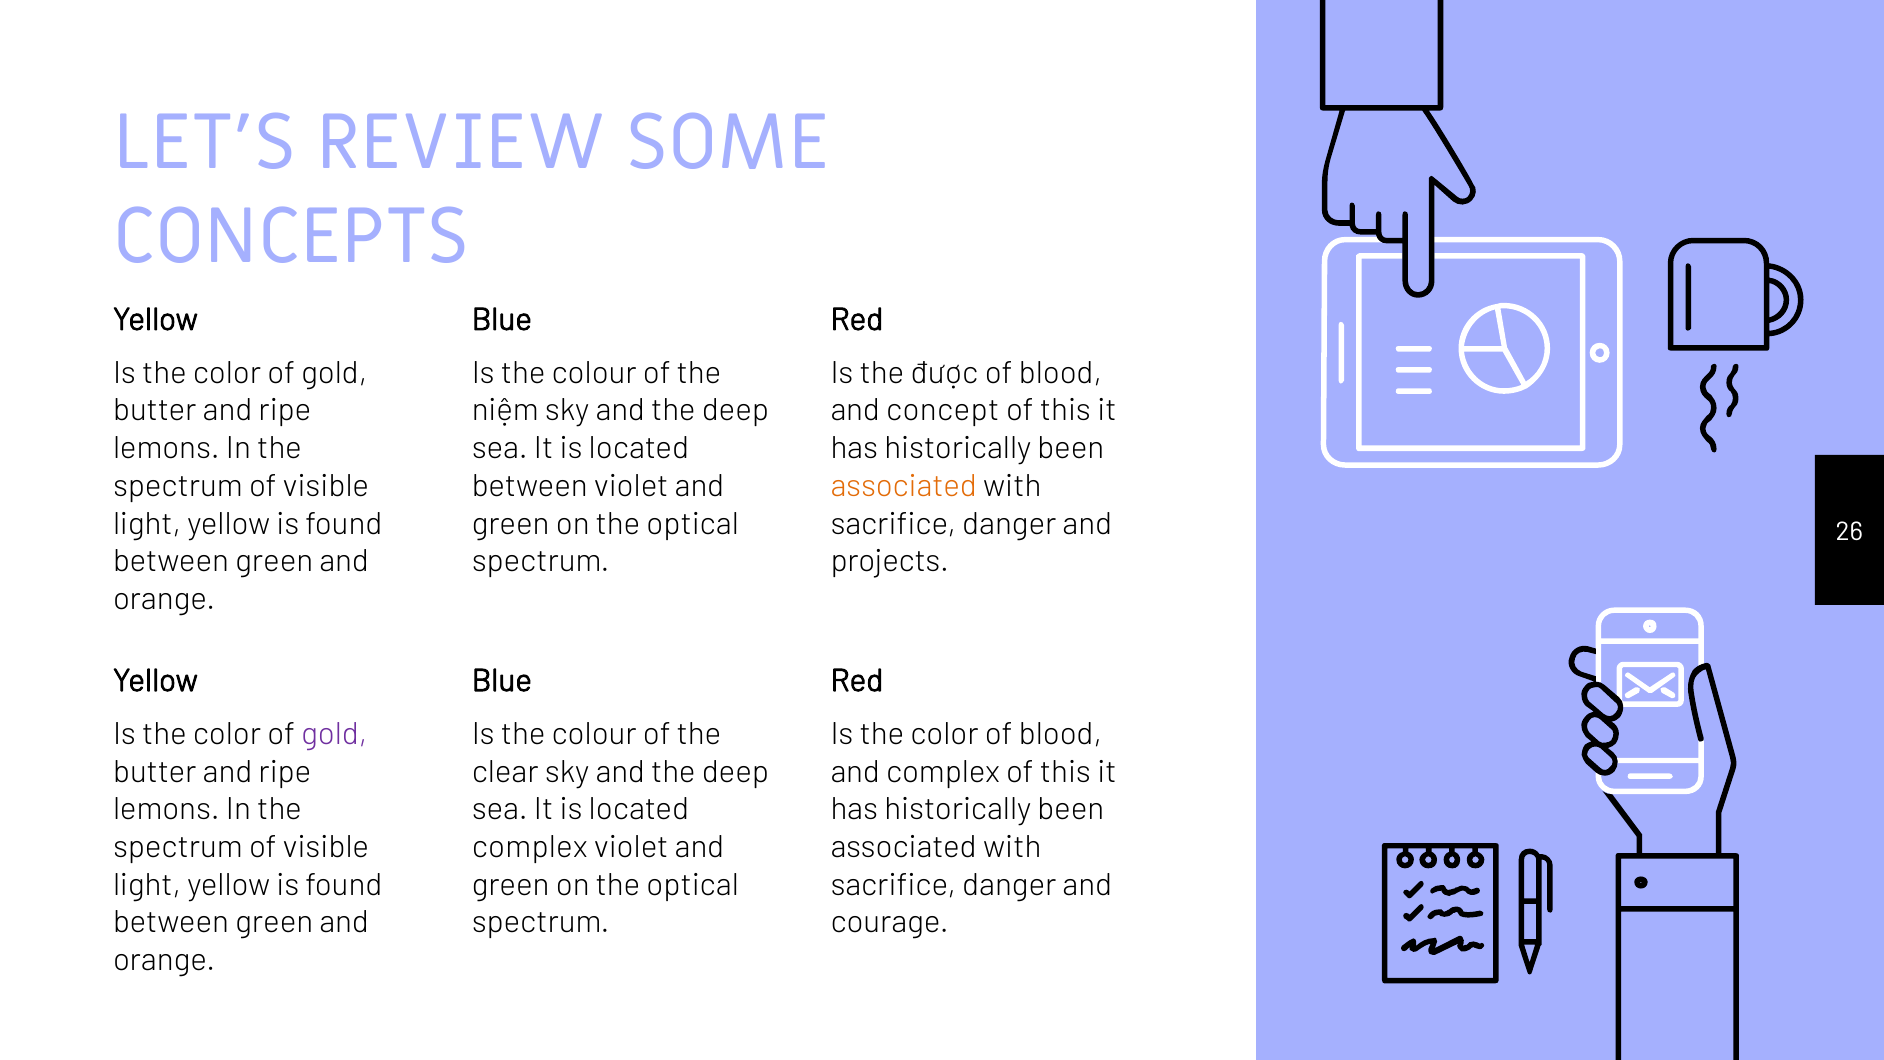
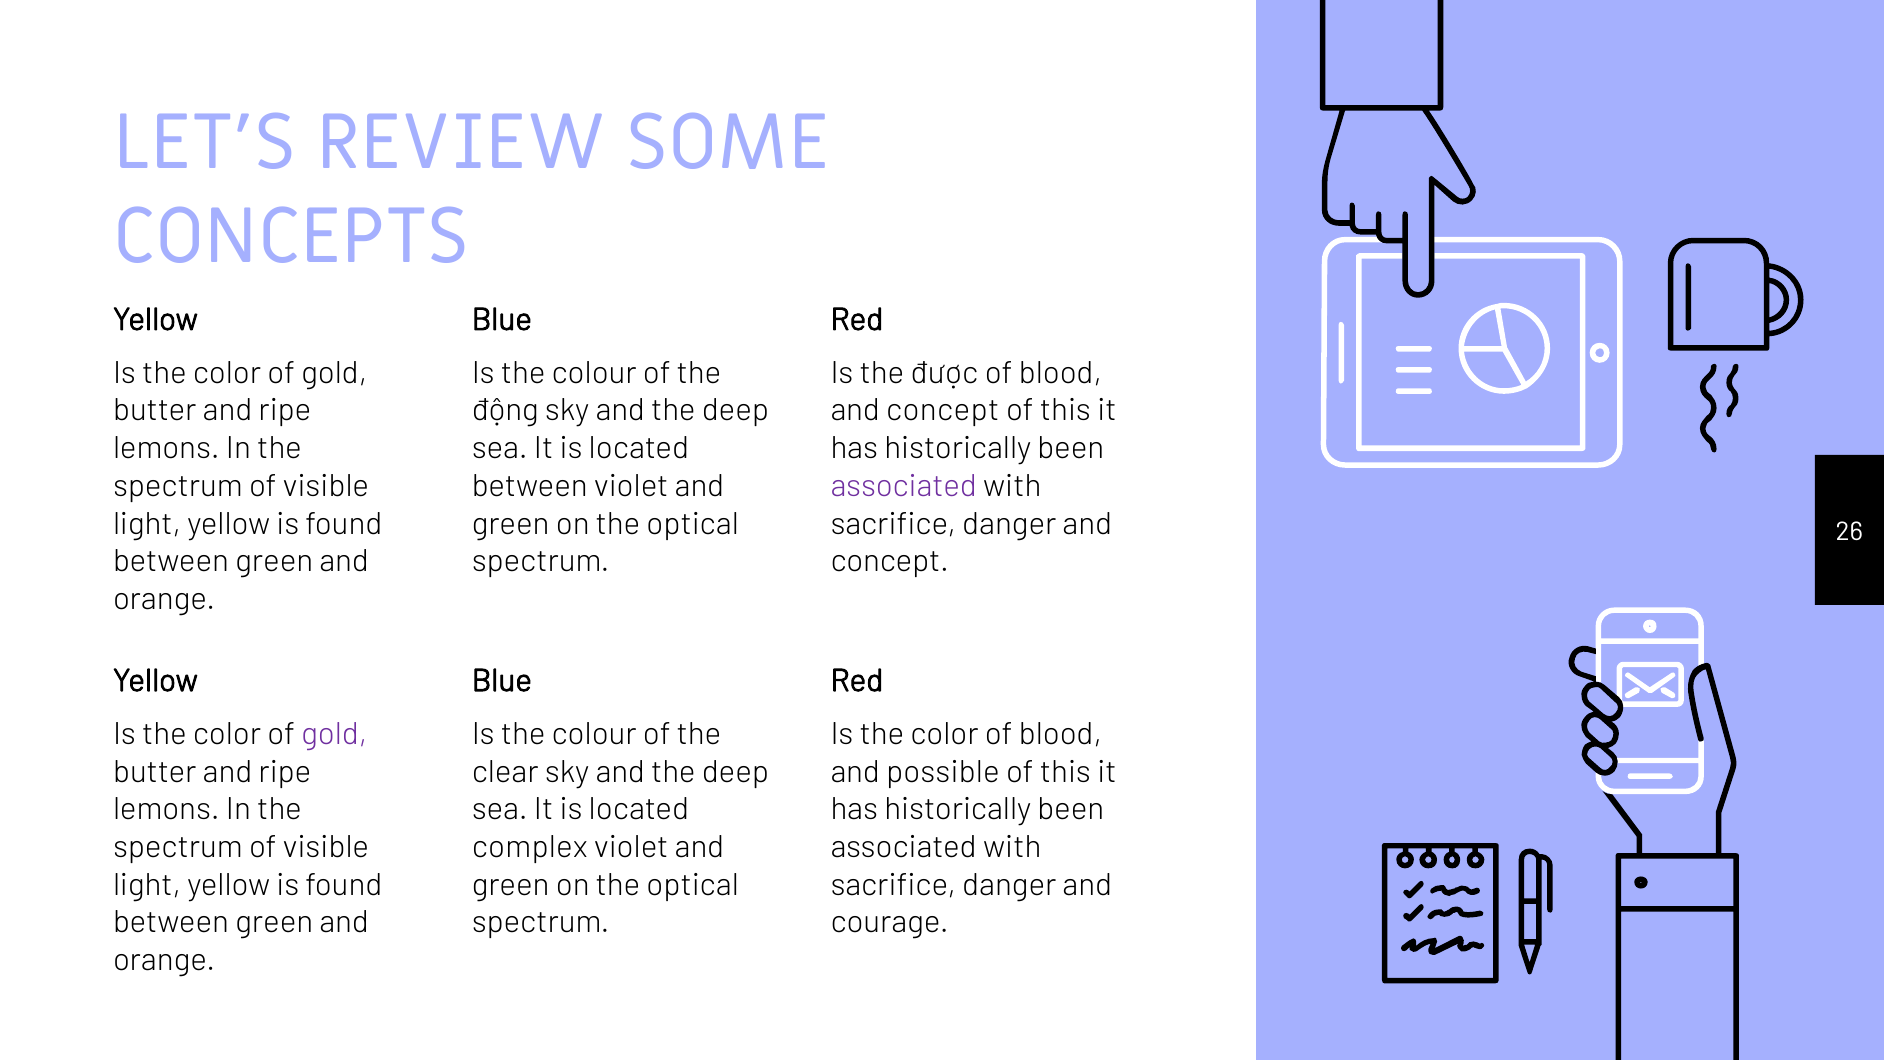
niệm: niệm -> động
associated at (904, 486) colour: orange -> purple
projects at (890, 561): projects -> concept
and complex: complex -> possible
